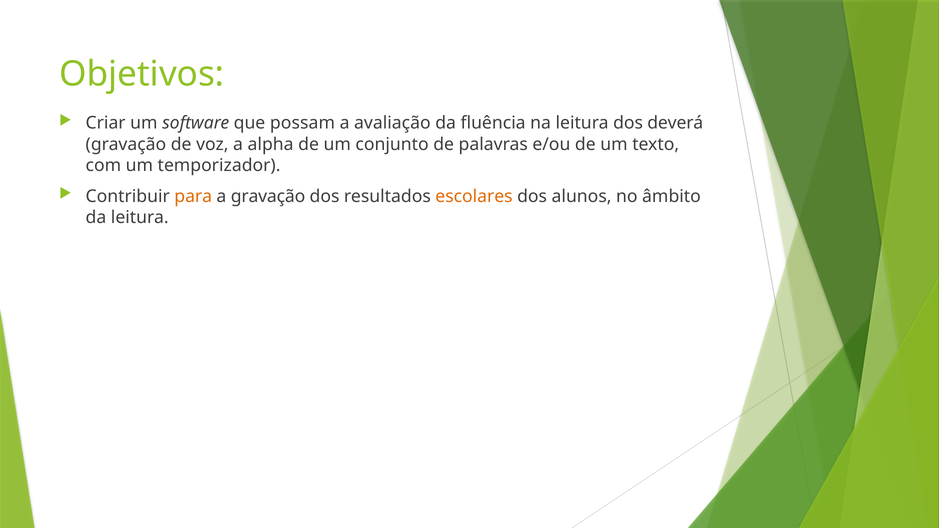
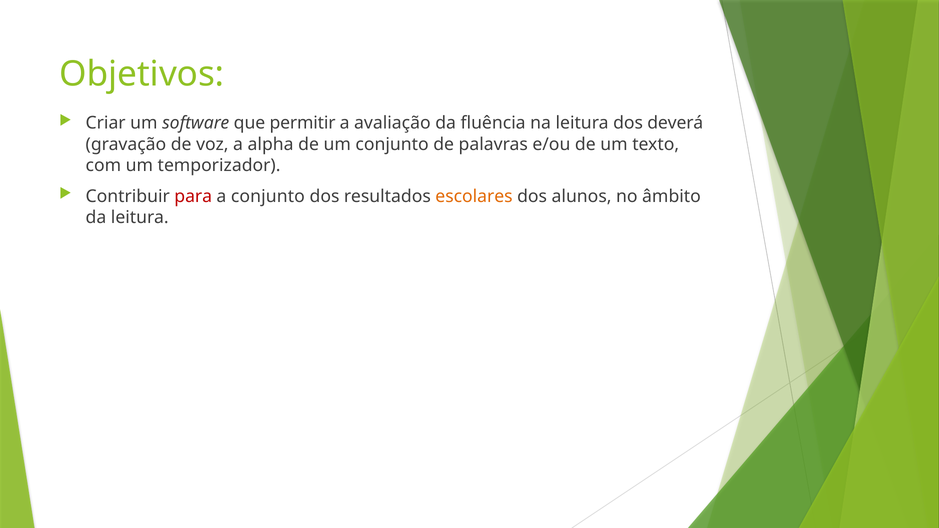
possam: possam -> permitir
para colour: orange -> red
a gravação: gravação -> conjunto
